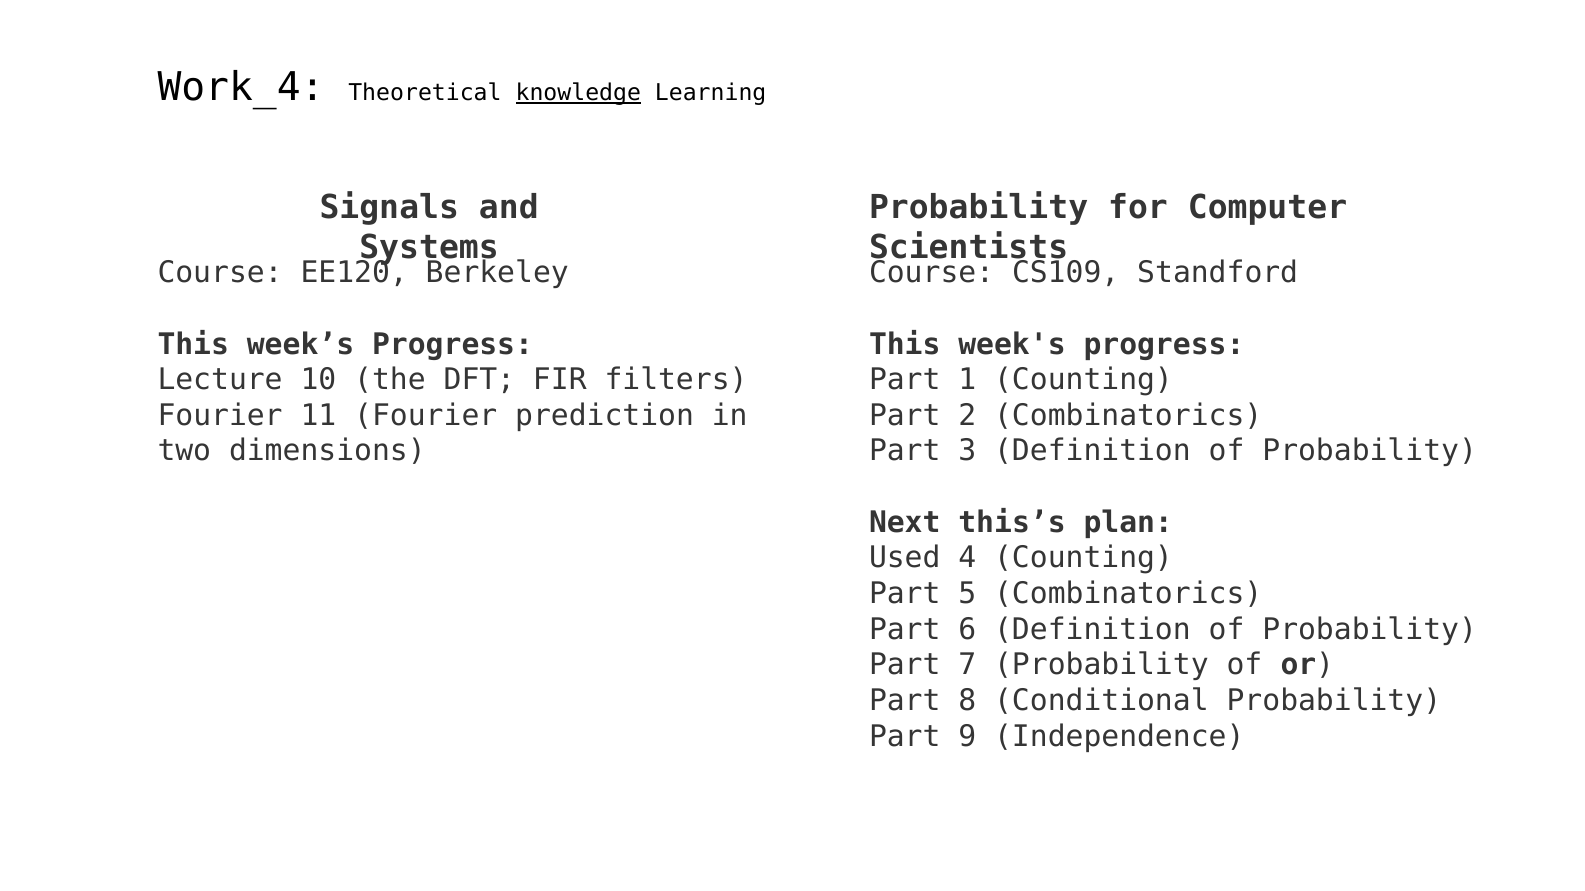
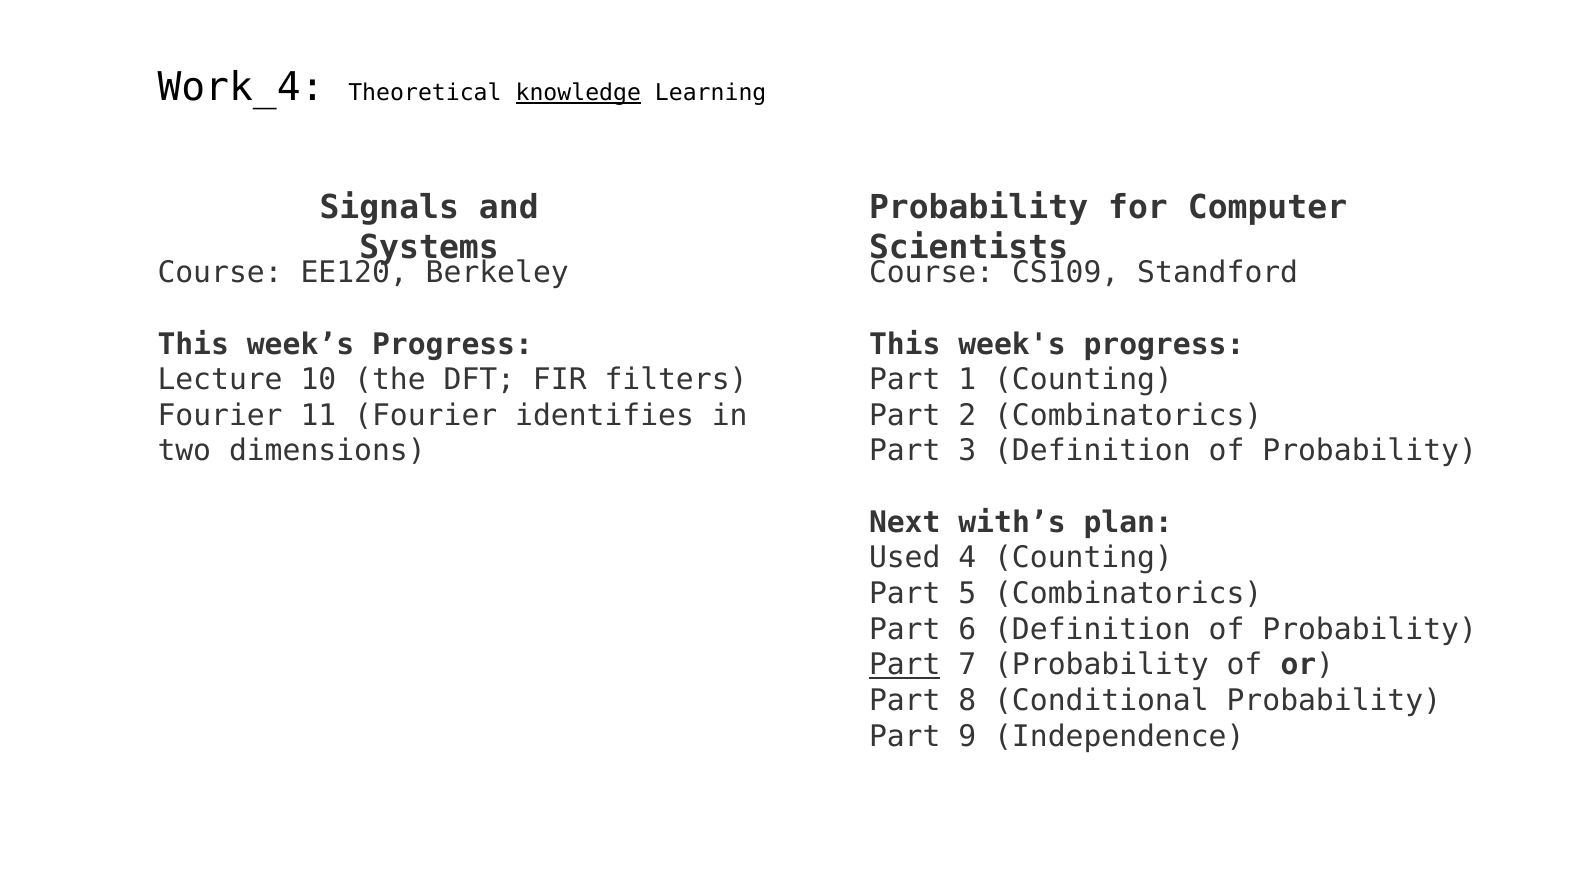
prediction: prediction -> identifies
this’s: this’s -> with’s
Part at (905, 665) underline: none -> present
